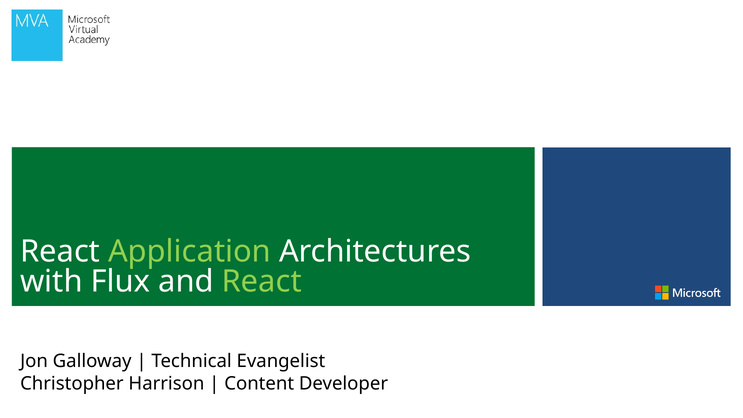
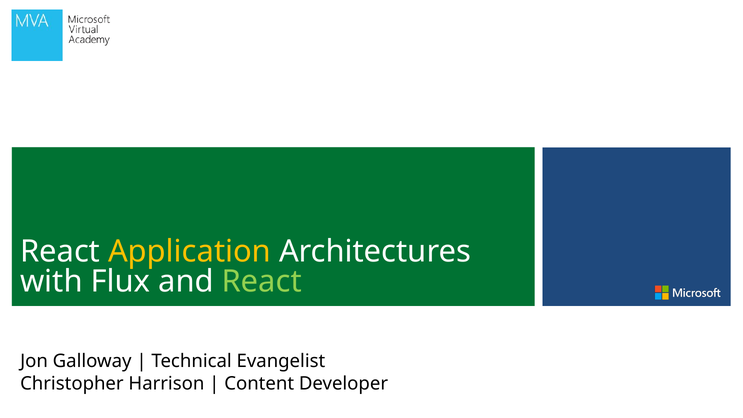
Application colour: light green -> yellow
